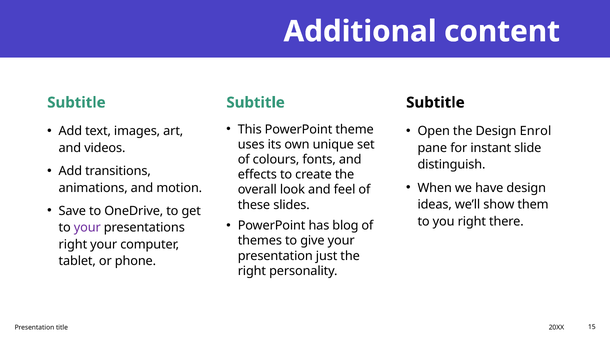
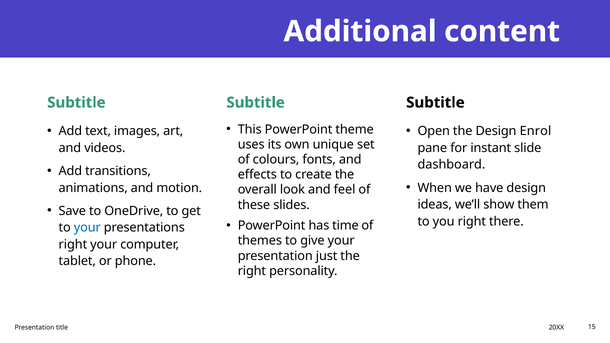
distinguish: distinguish -> dashboard
blog: blog -> time
your at (87, 228) colour: purple -> blue
